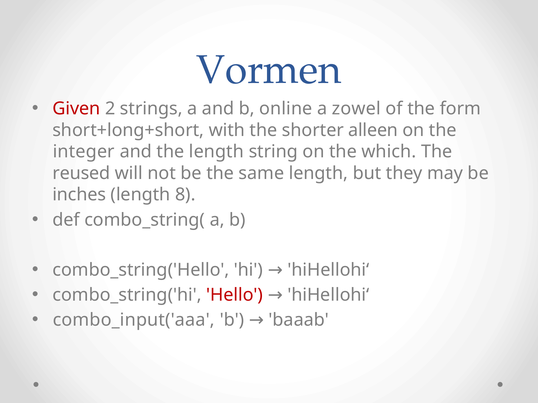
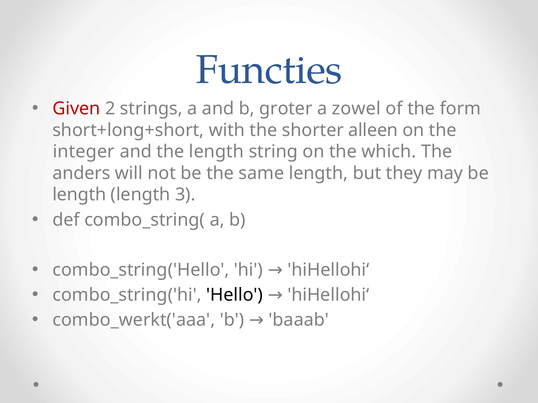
Vormen: Vormen -> Functies
online: online -> groter
reused: reused -> anders
inches at (79, 195): inches -> length
8: 8 -> 3
Hello colour: red -> black
combo_input('aaa: combo_input('aaa -> combo_werkt('aaa
